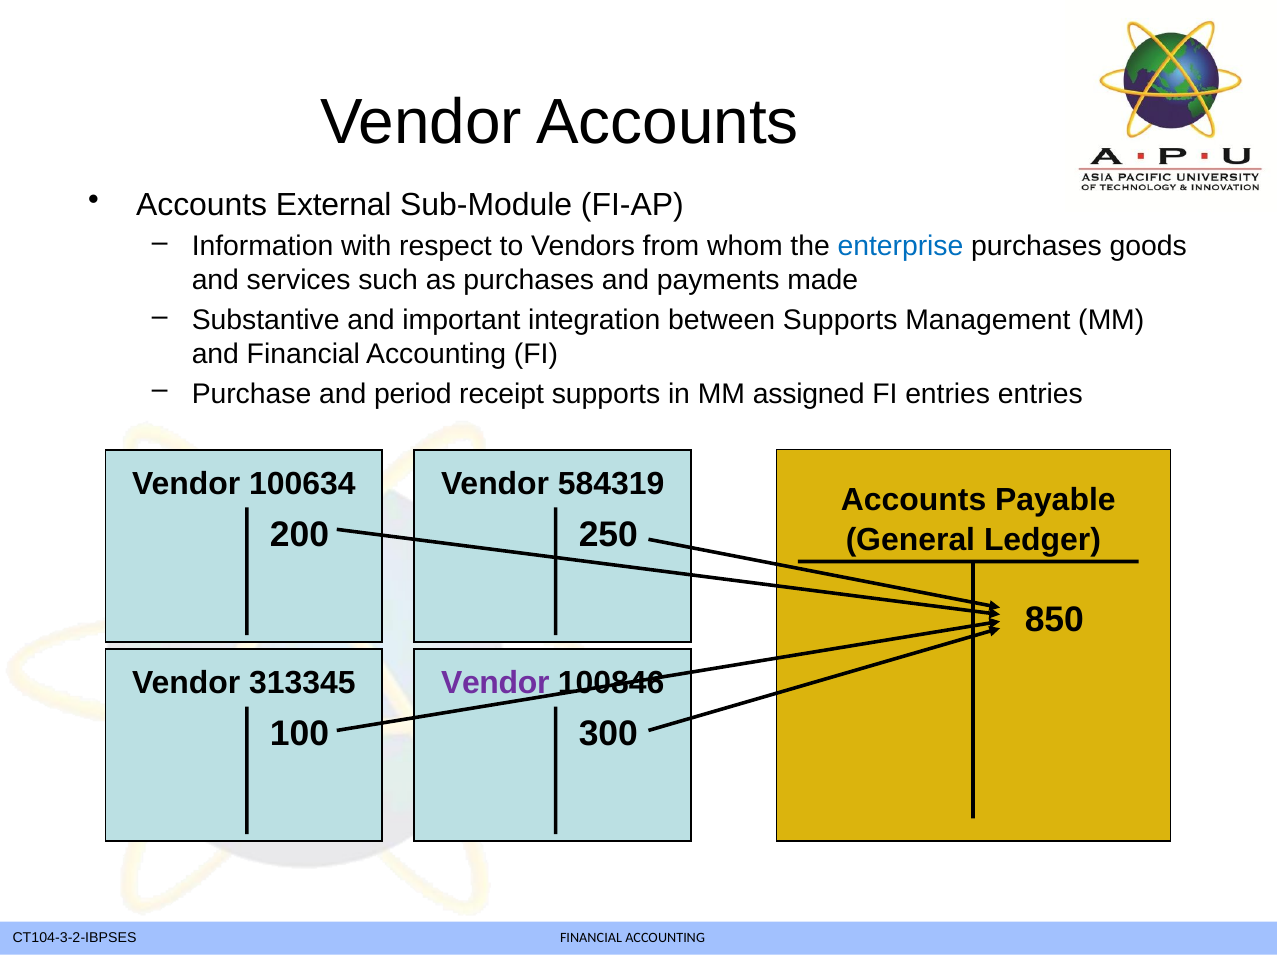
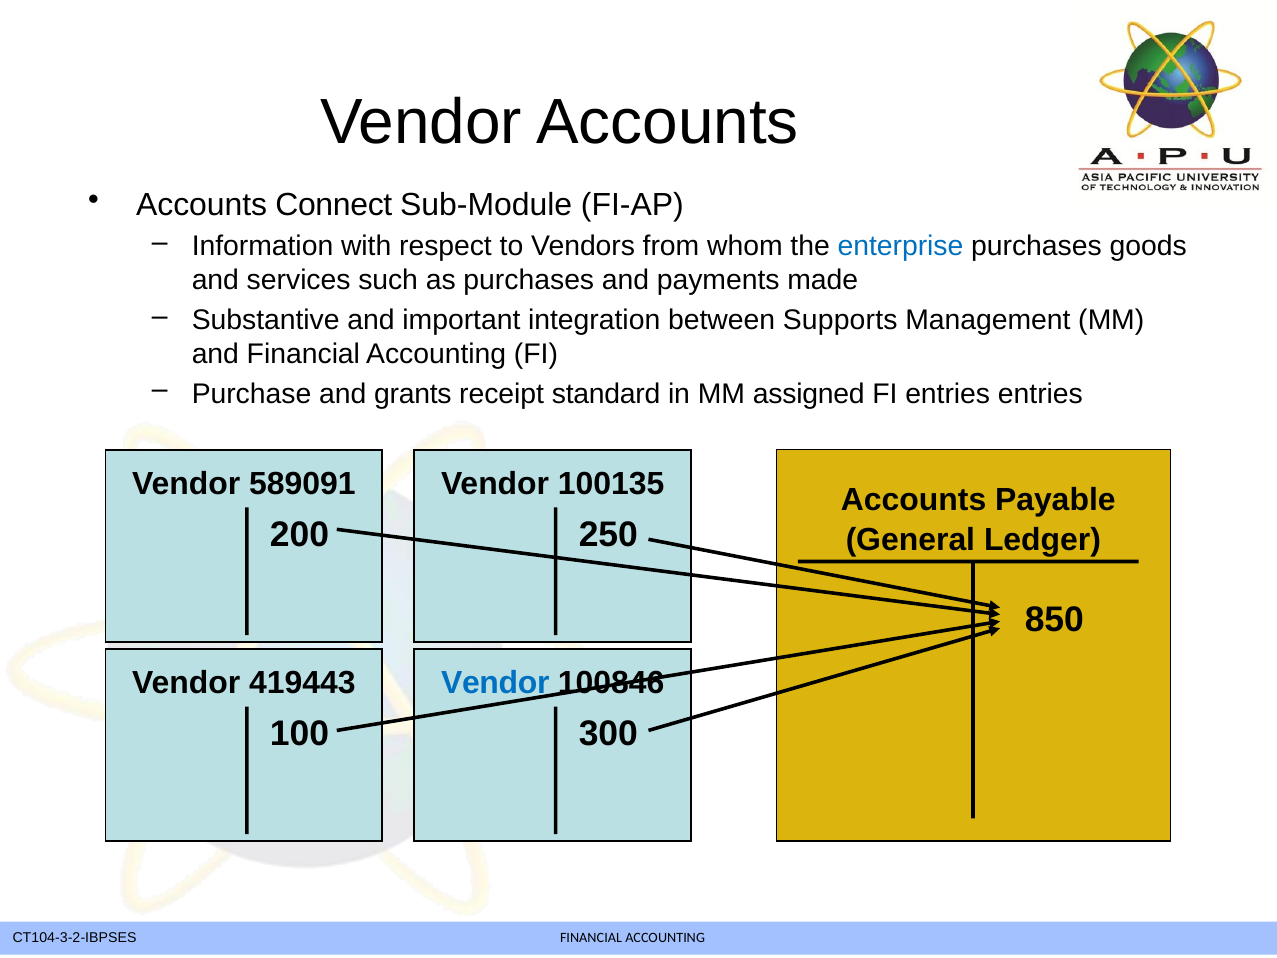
External: External -> Connect
period: period -> grants
receipt supports: supports -> standard
100634: 100634 -> 589091
584319: 584319 -> 100135
313345: 313345 -> 419443
Vendor at (495, 683) colour: purple -> blue
